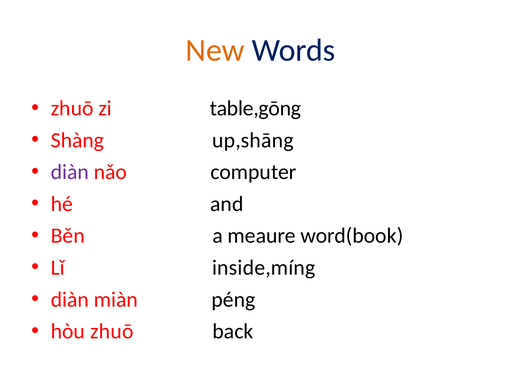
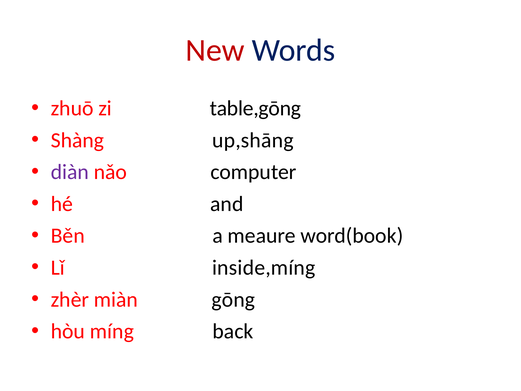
New colour: orange -> red
diàn at (70, 299): diàn -> zhèr
péng: péng -> gōng
hòu zhuō: zhuō -> míng
